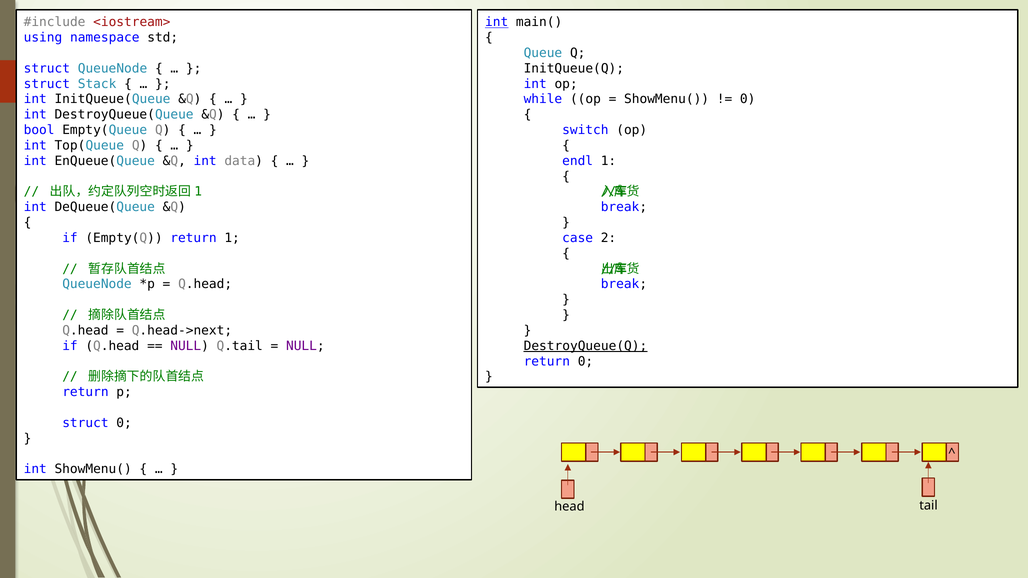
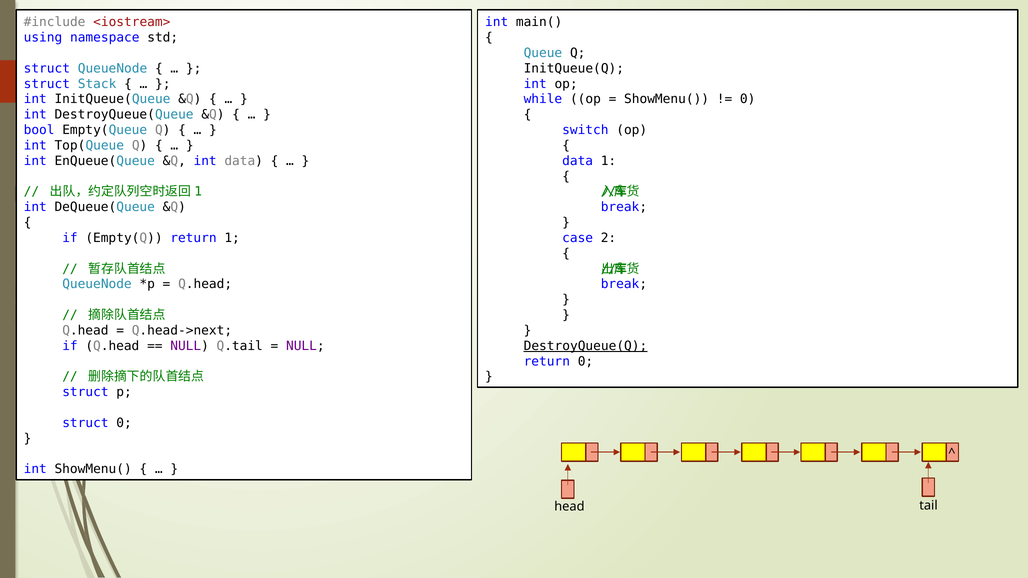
int at (497, 22) underline: present -> none
endl at (578, 161): endl -> data
return at (85, 392): return -> struct
